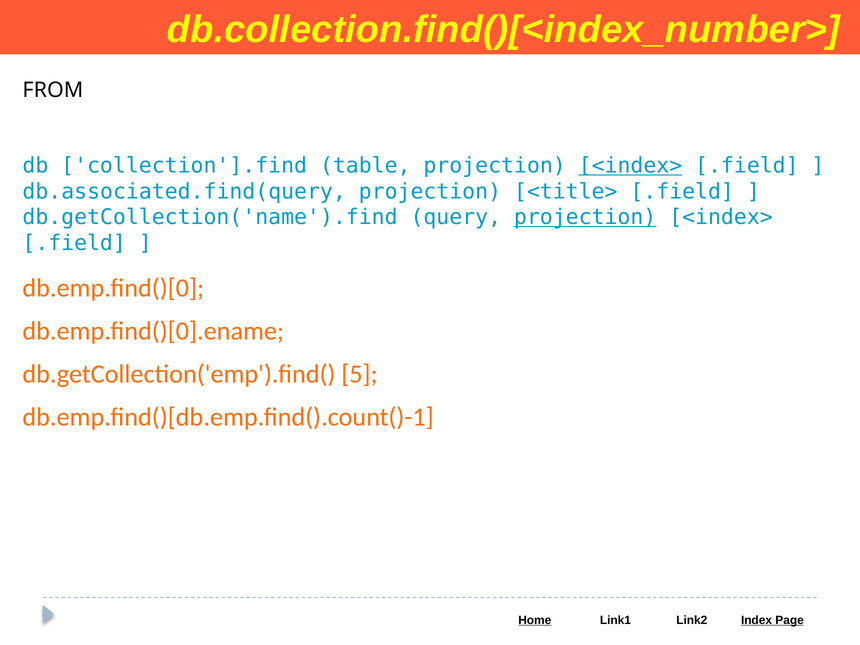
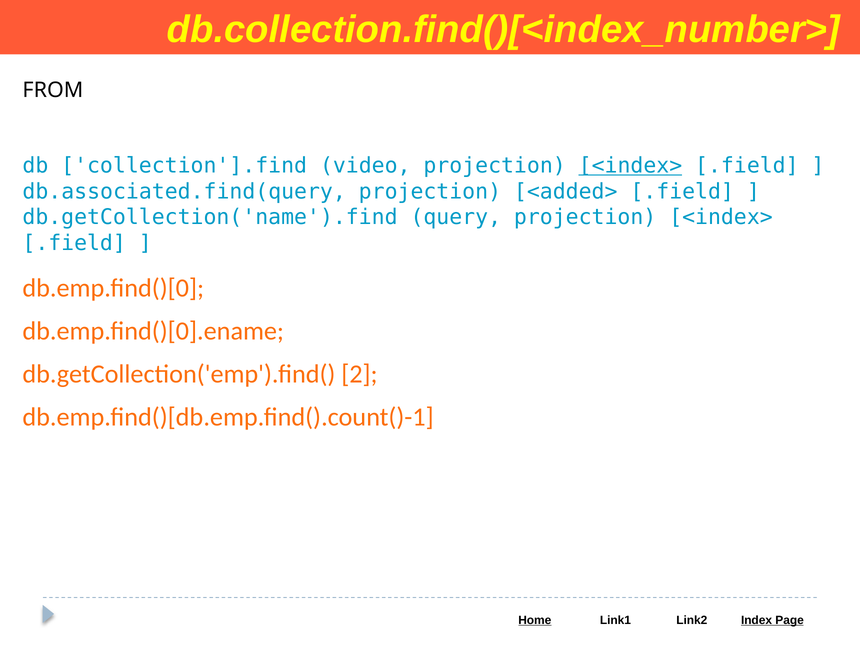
table: table -> video
<title>: <title> -> <added>
projection at (585, 217) underline: present -> none
5: 5 -> 2
